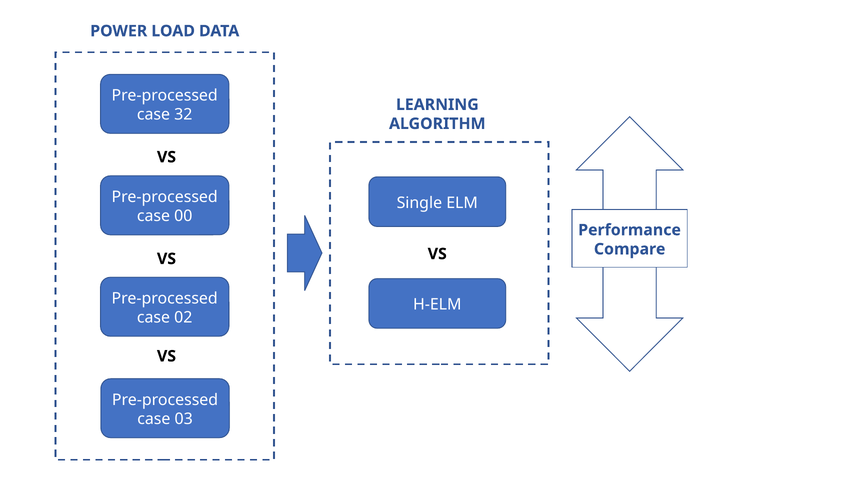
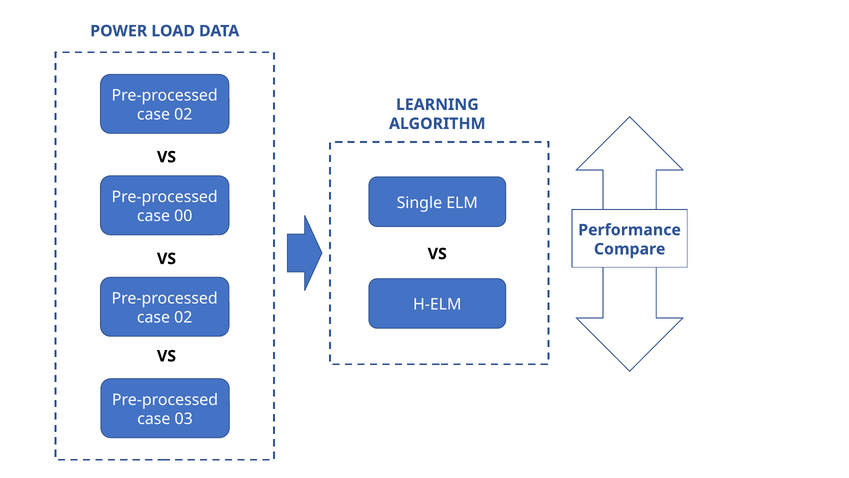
32 at (183, 114): 32 -> 02
